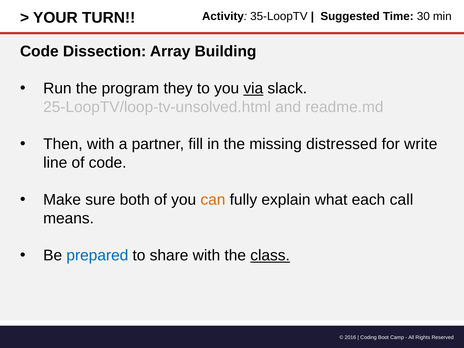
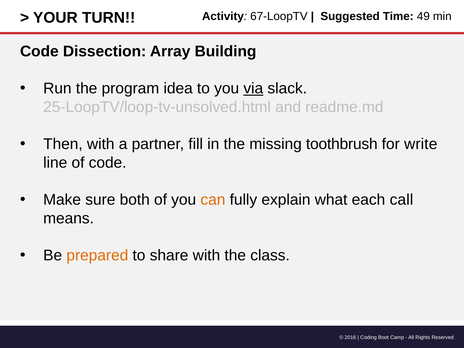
35-LoopTV: 35-LoopTV -> 67-LoopTV
30: 30 -> 49
they: they -> idea
distressed: distressed -> toothbrush
prepared colour: blue -> orange
class underline: present -> none
